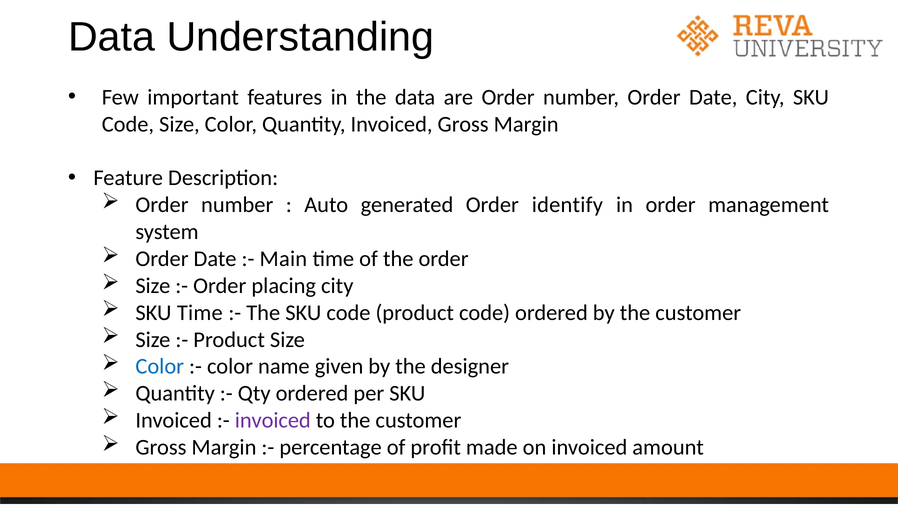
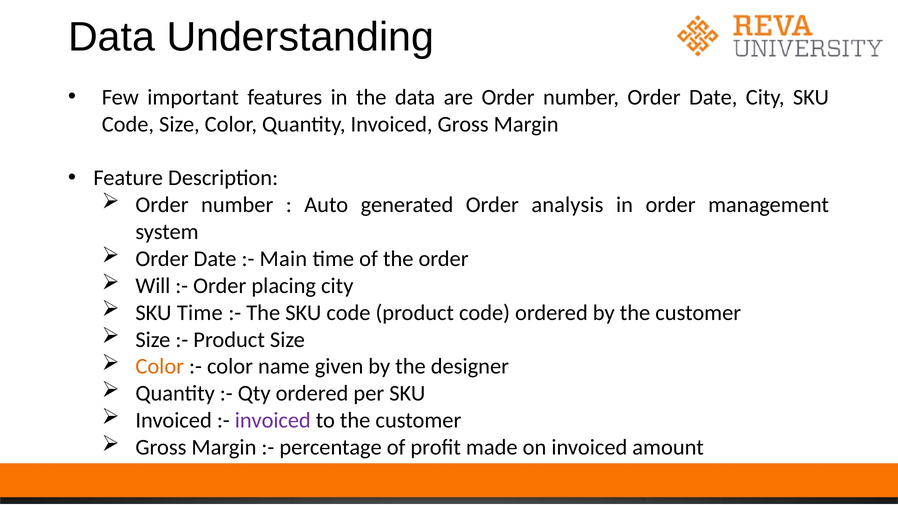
identify: identify -> analysis
Size at (153, 286): Size -> Will
Color at (160, 367) colour: blue -> orange
